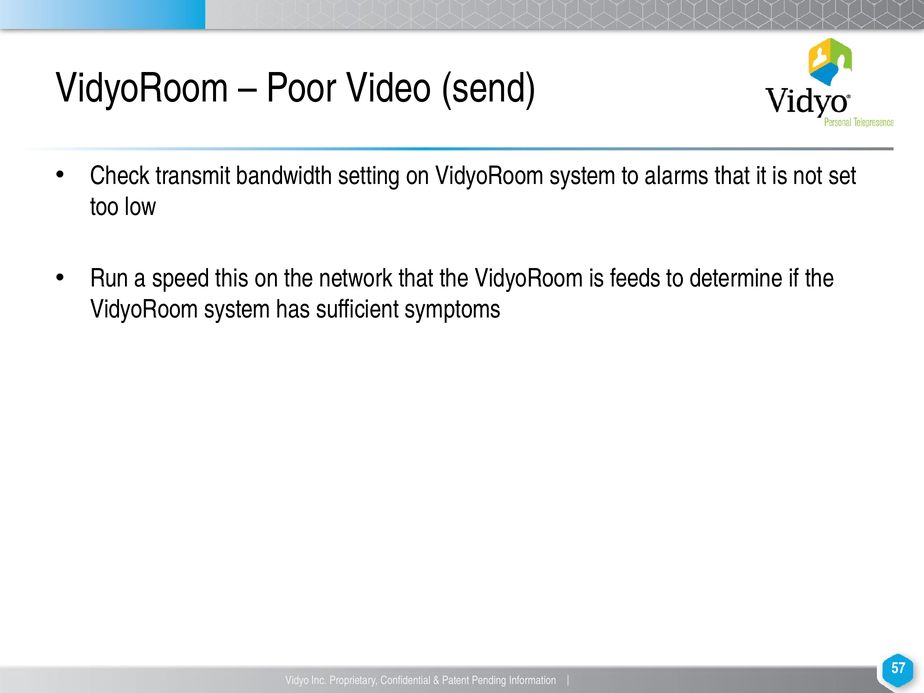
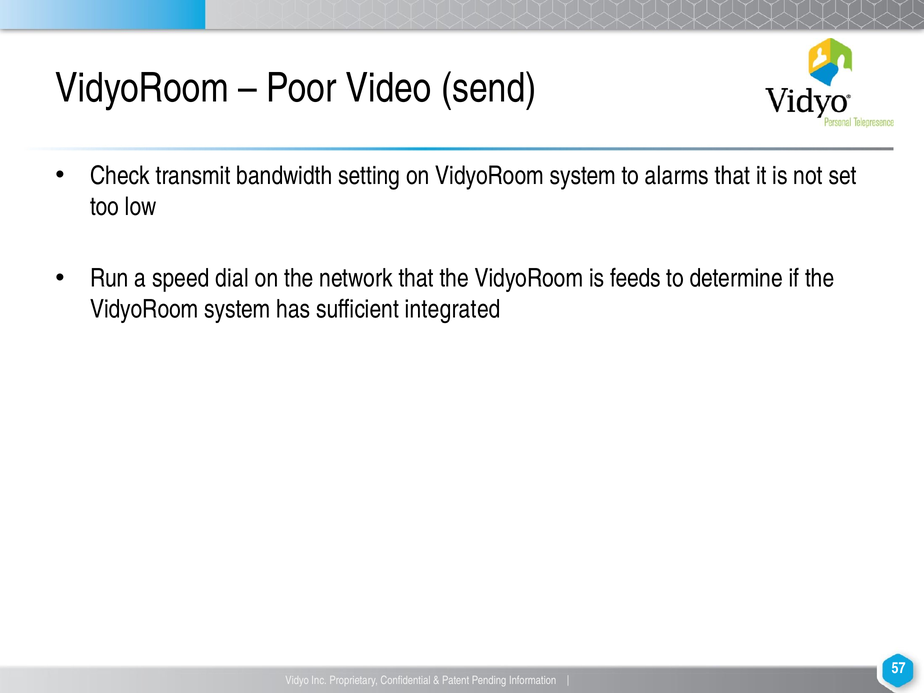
this: this -> dial
symptoms: symptoms -> integrated
